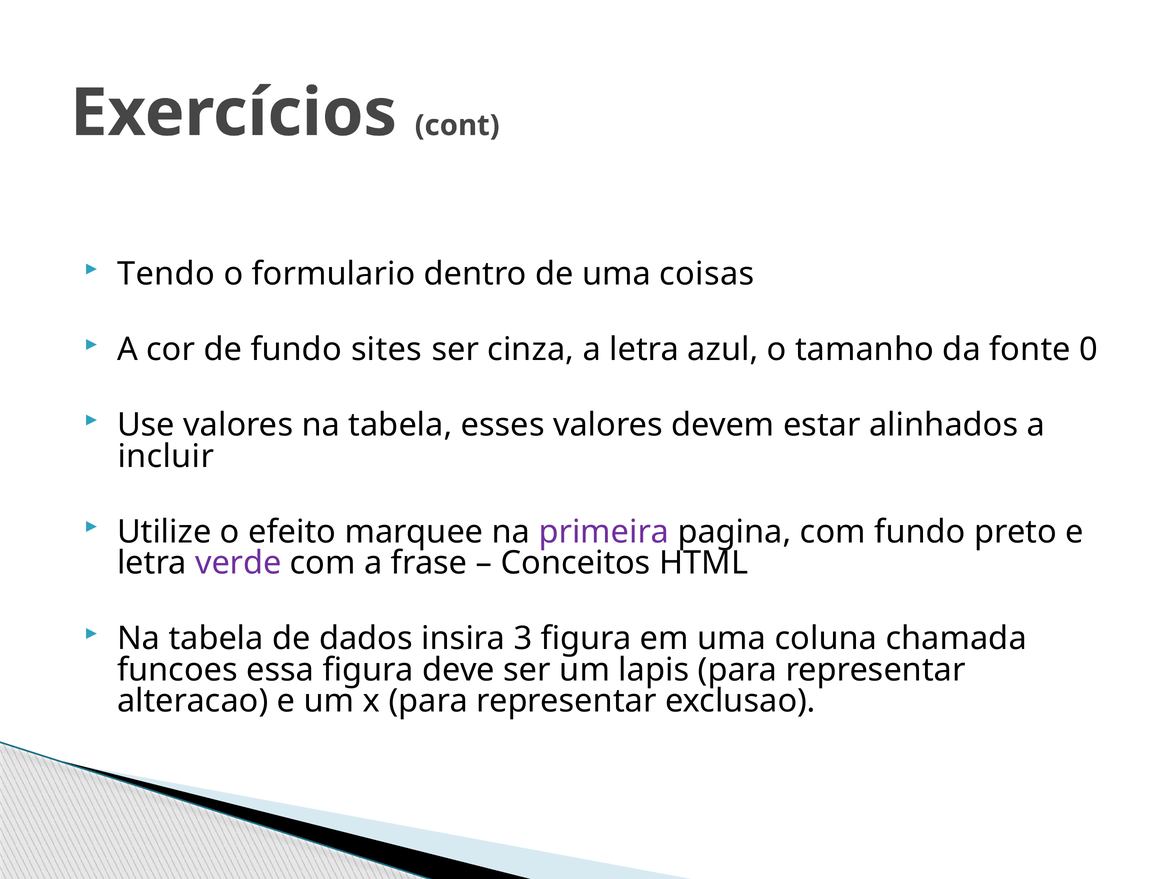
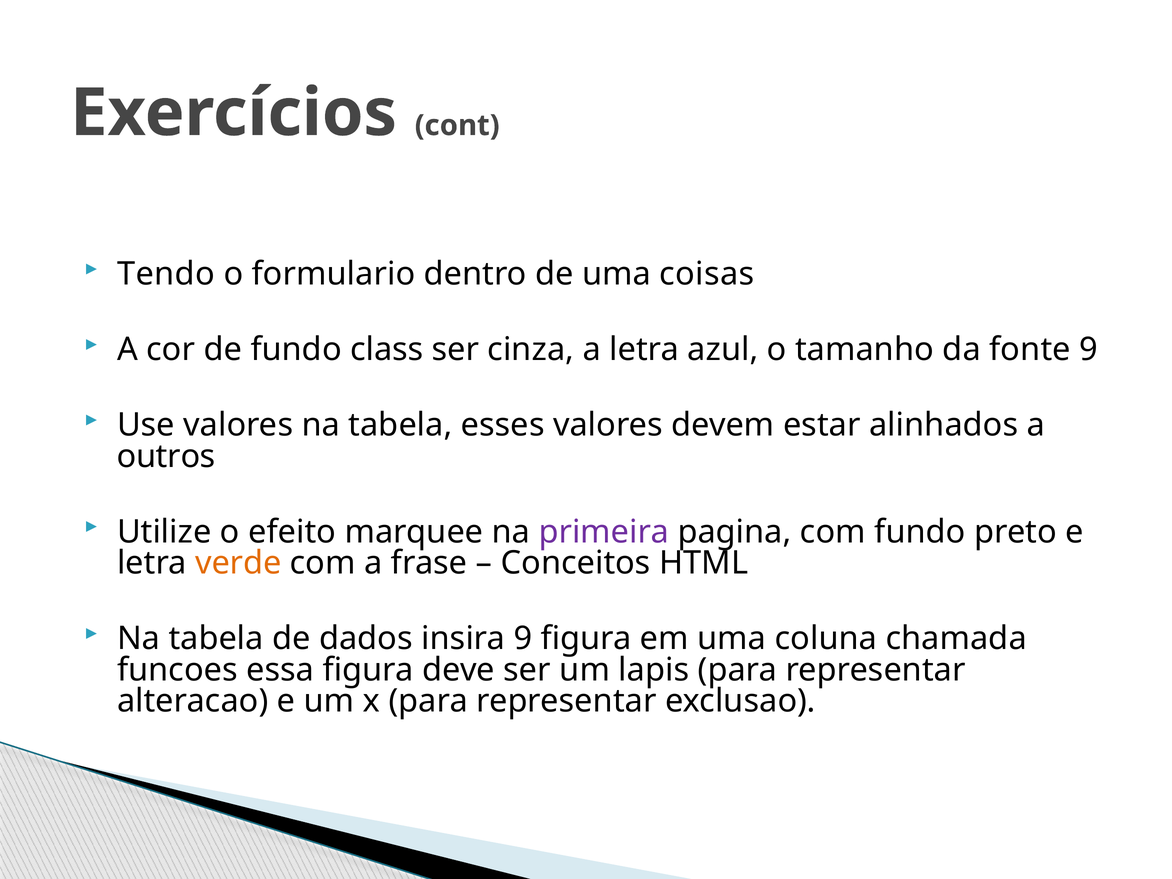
sites: sites -> class
fonte 0: 0 -> 9
incluir: incluir -> outros
verde colour: purple -> orange
insira 3: 3 -> 9
